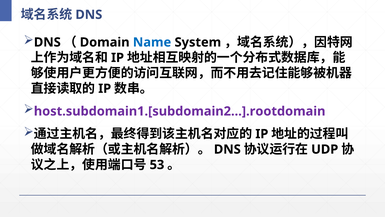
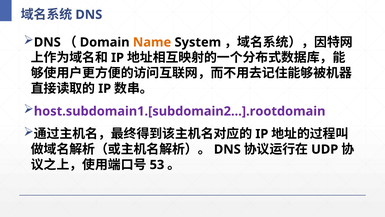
Name colour: blue -> orange
